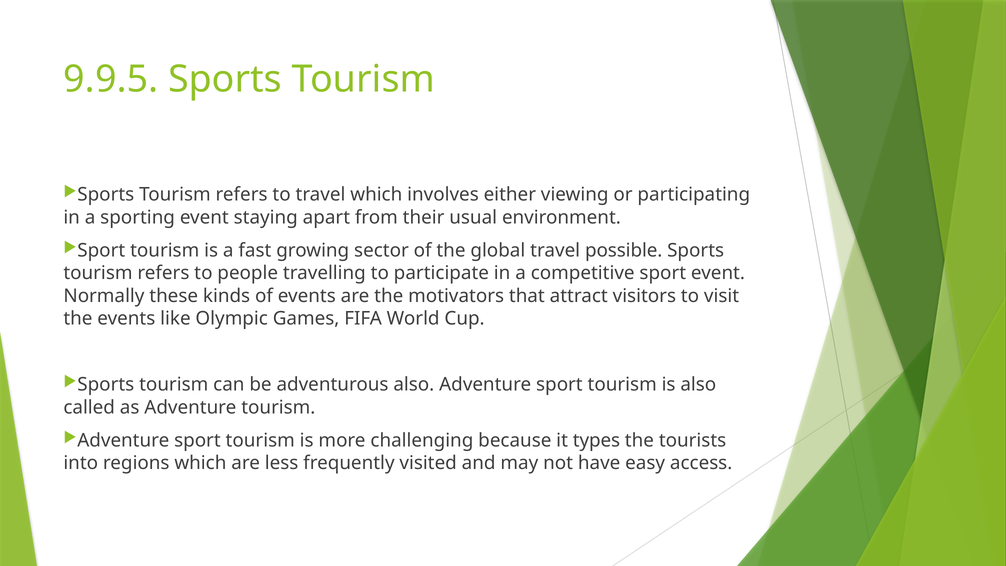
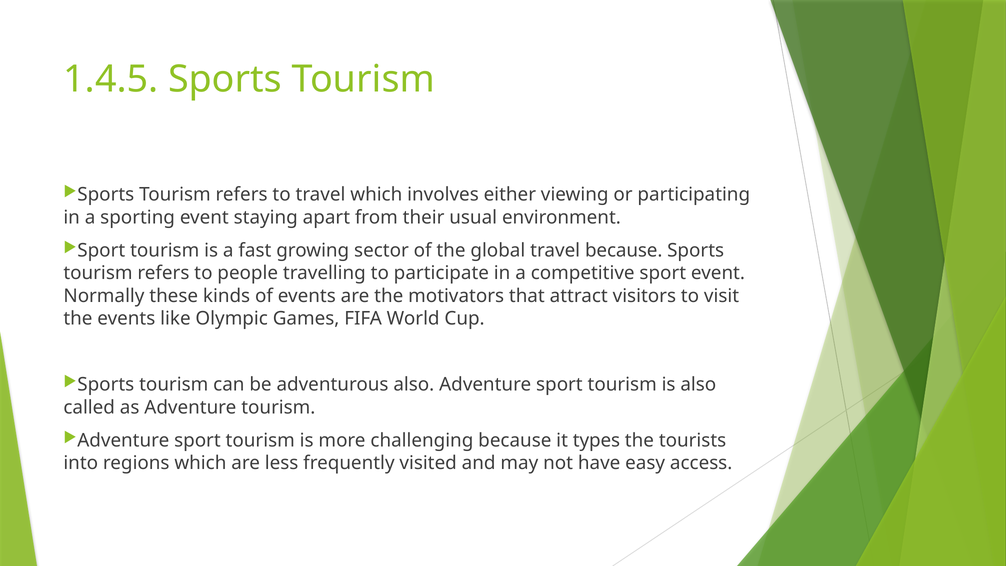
9.9.5: 9.9.5 -> 1.4.5
travel possible: possible -> because
